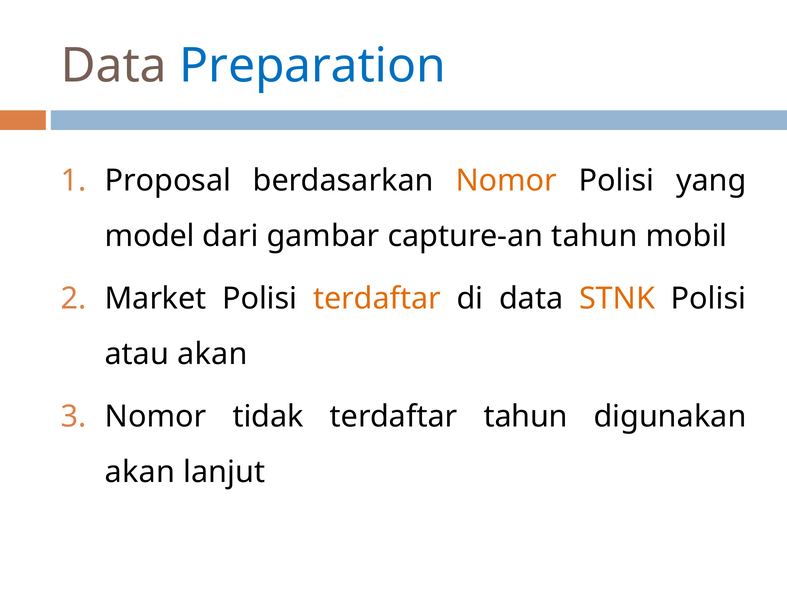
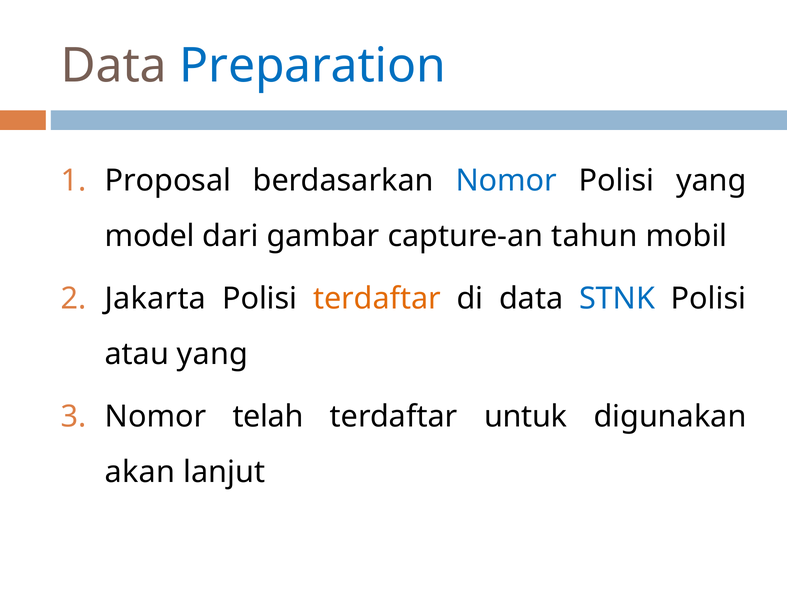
Nomor at (506, 181) colour: orange -> blue
Market: Market -> Jakarta
STNK colour: orange -> blue
atau akan: akan -> yang
tidak: tidak -> telah
terdaftar tahun: tahun -> untuk
